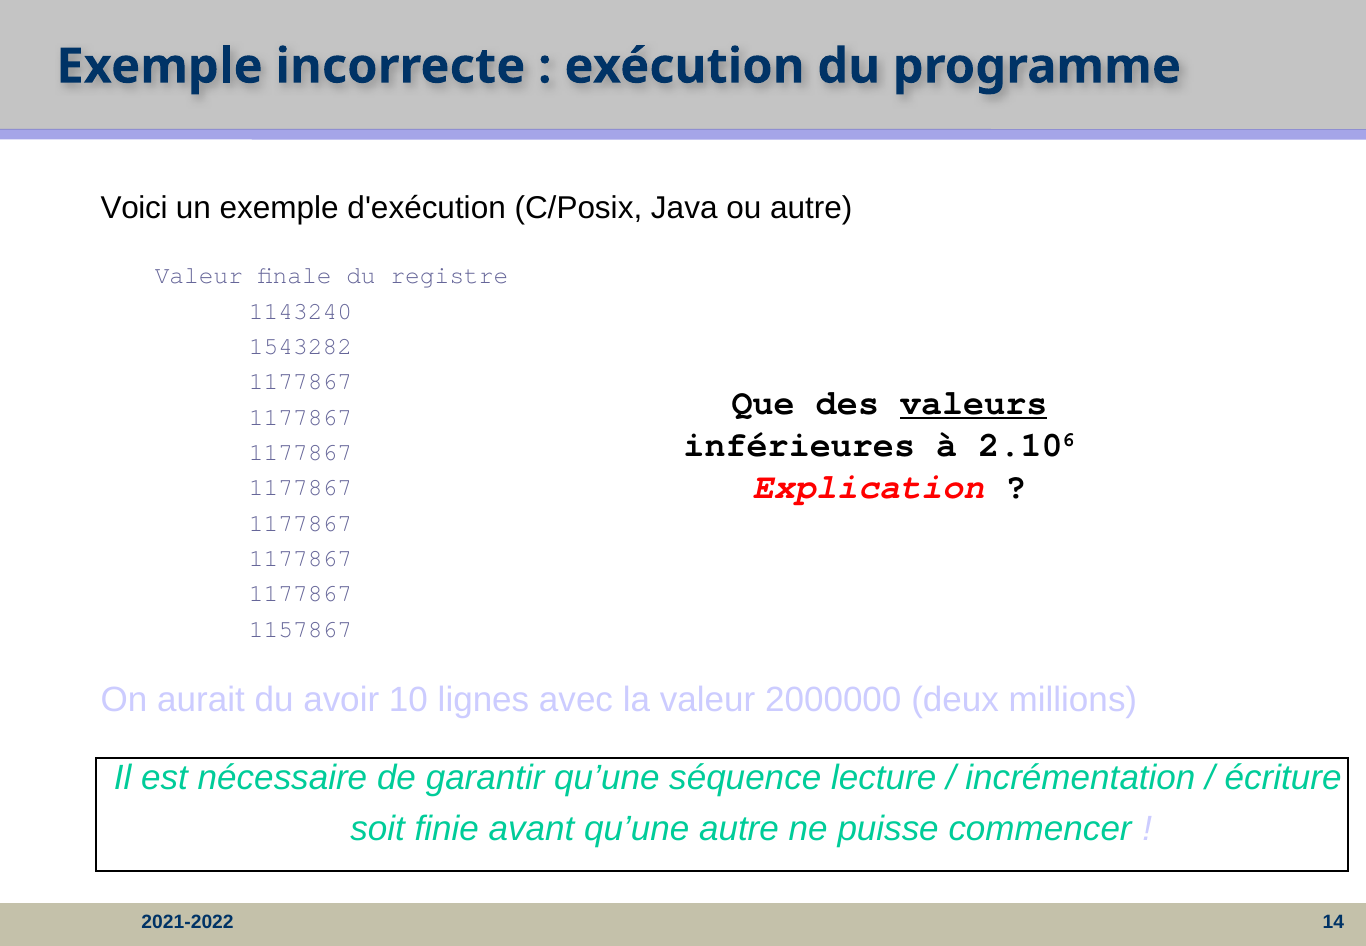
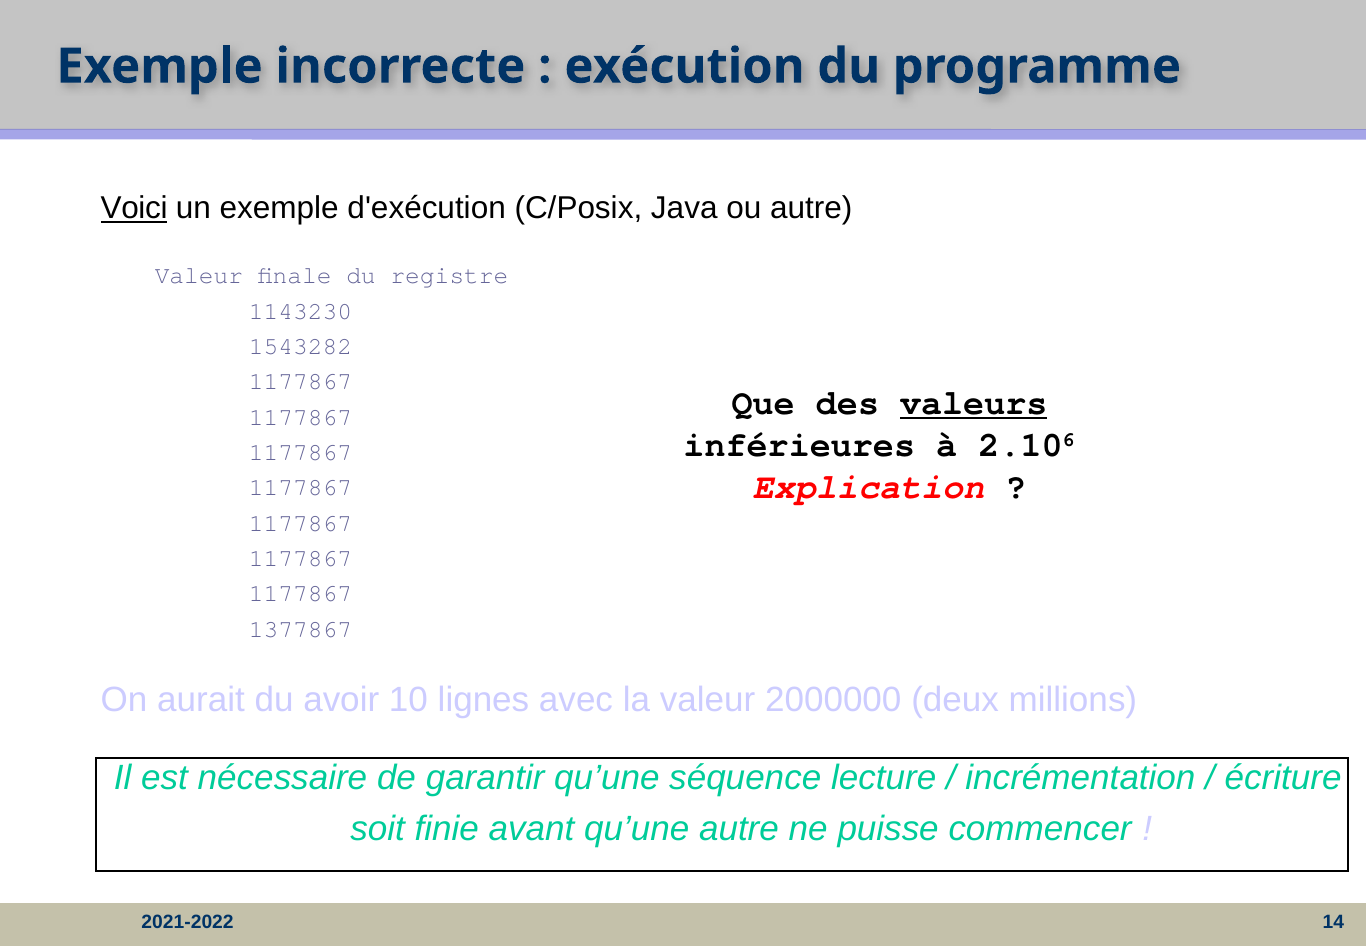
Voici underline: none -> present
1143240: 1143240 -> 1143230
1157867: 1157867 -> 1377867
